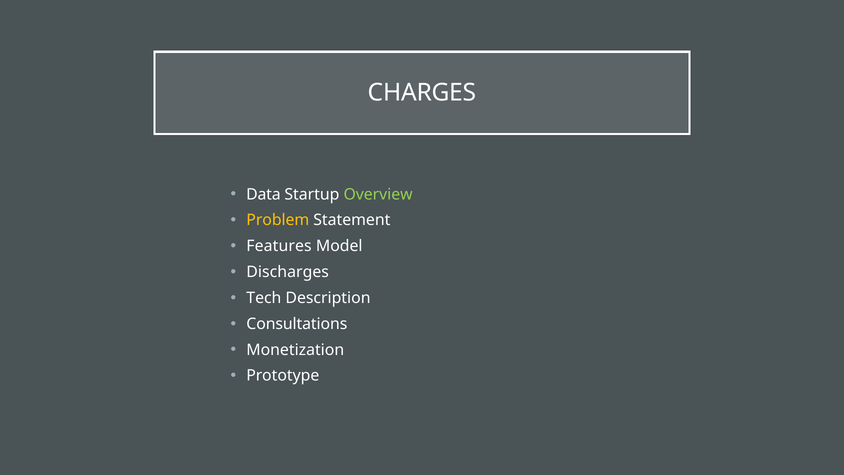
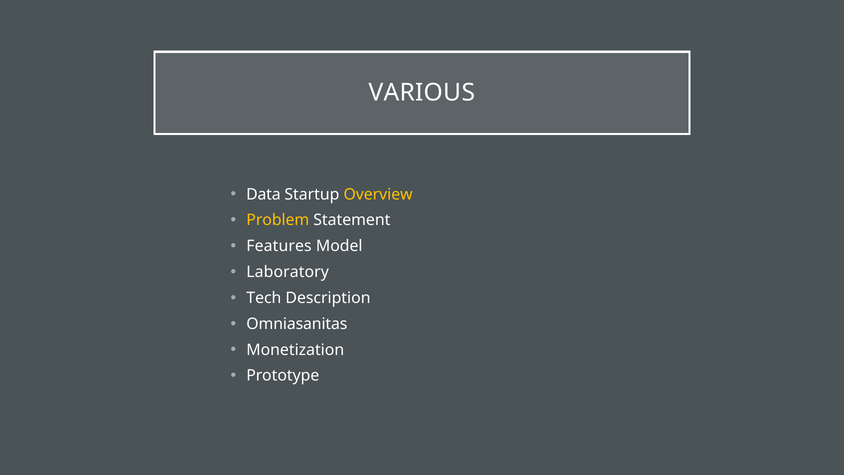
CHARGES: CHARGES -> VARIOUS
Overview colour: light green -> yellow
Discharges: Discharges -> Laboratory
Consultations: Consultations -> Omniasanitas
